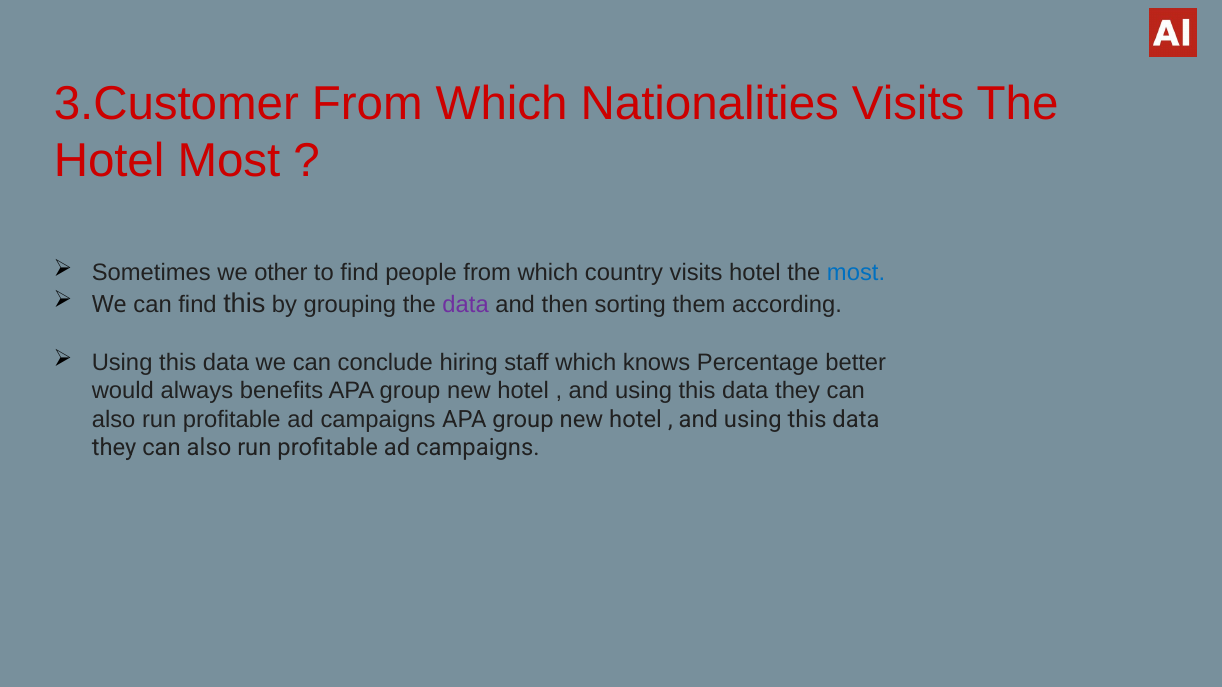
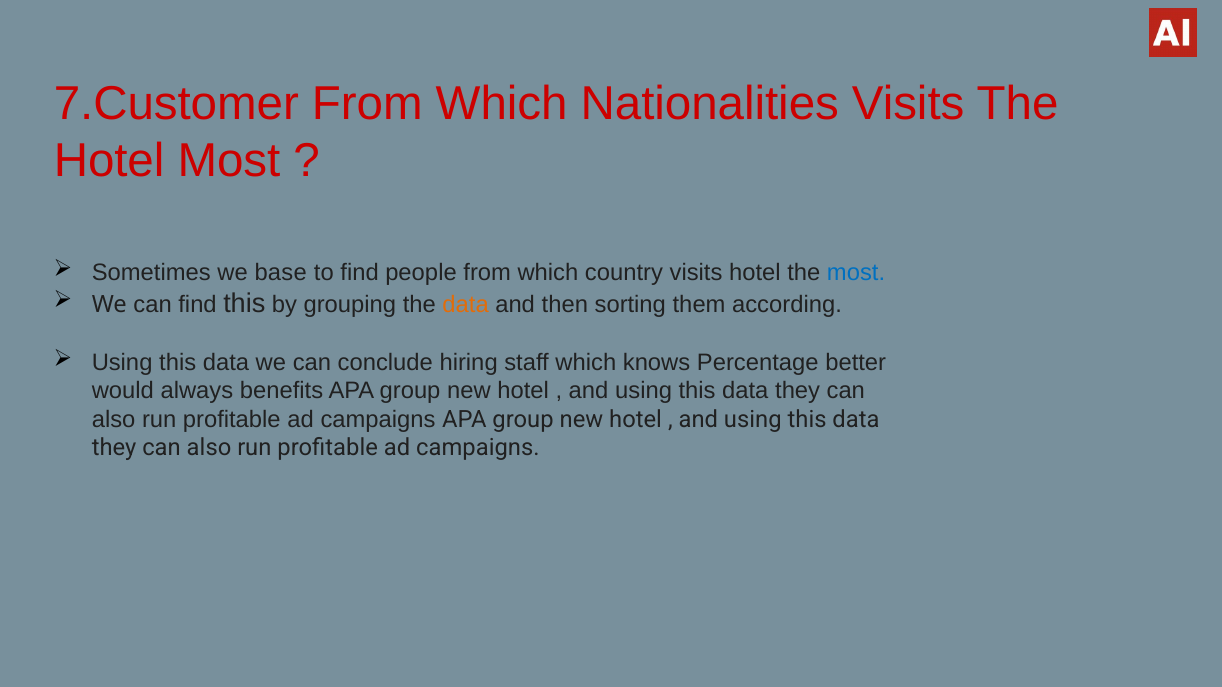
3.Customer: 3.Customer -> 7.Customer
other: other -> base
data at (466, 305) colour: purple -> orange
